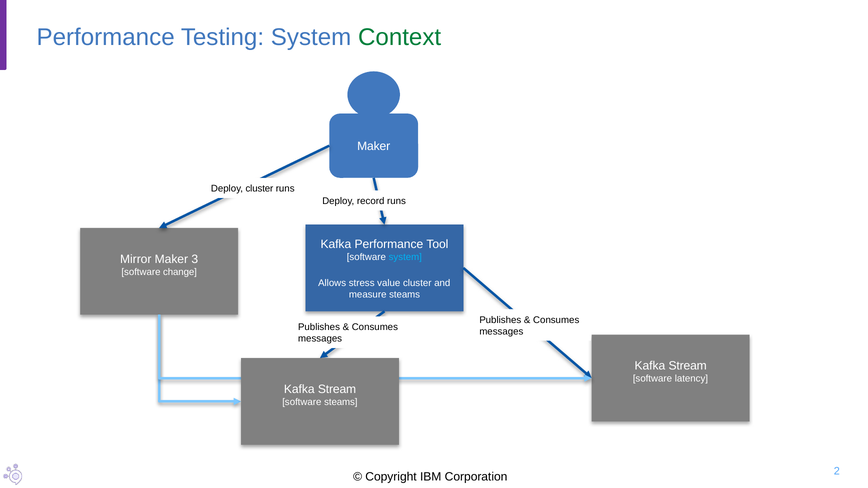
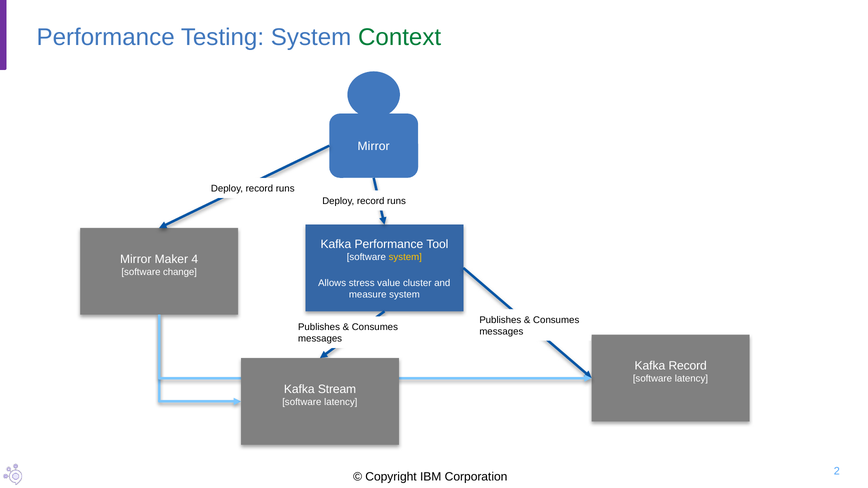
Maker at (374, 147): Maker -> Mirror
cluster at (259, 189): cluster -> record
system at (405, 257) colour: light blue -> yellow
3: 3 -> 4
measure steams: steams -> system
Stream at (688, 366): Stream -> Record
steams at (341, 402): steams -> latency
